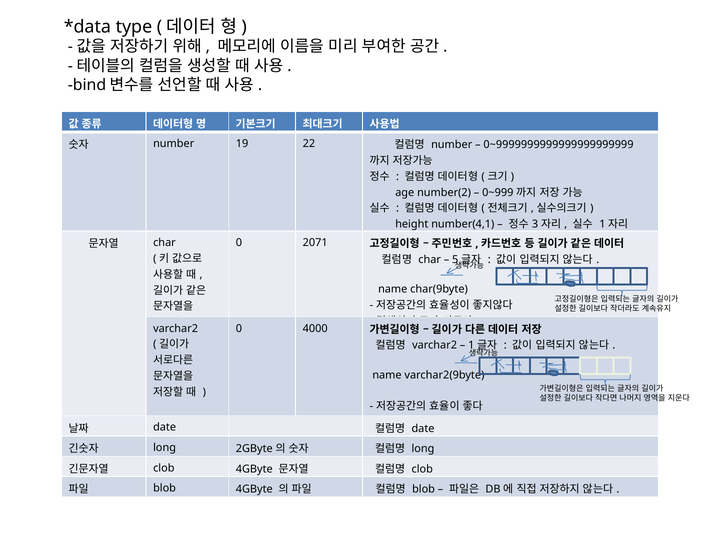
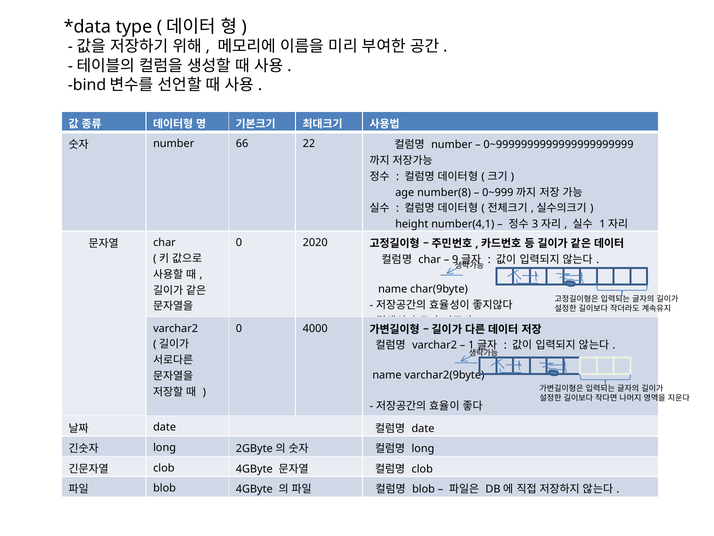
19: 19 -> 66
number(2: number(2 -> number(8
2071: 2071 -> 2020
5: 5 -> 9
